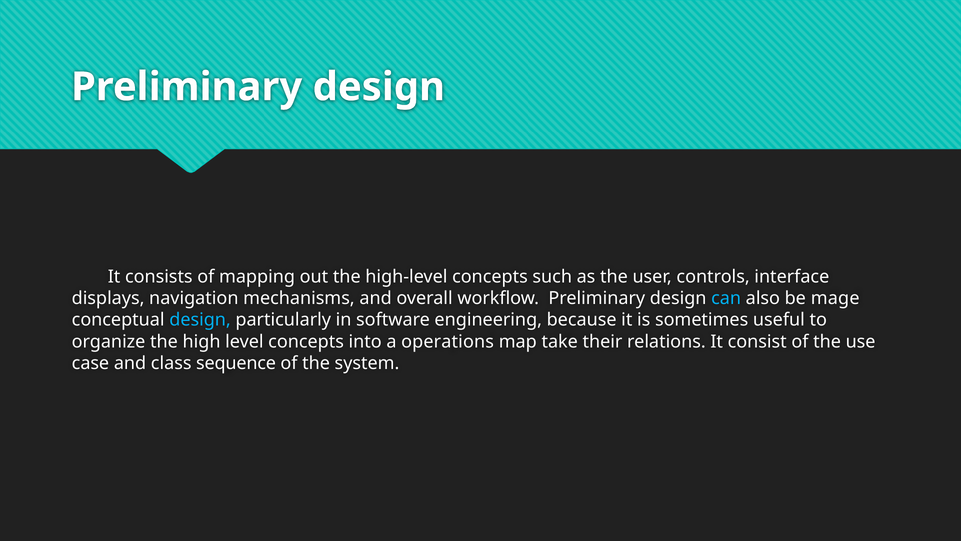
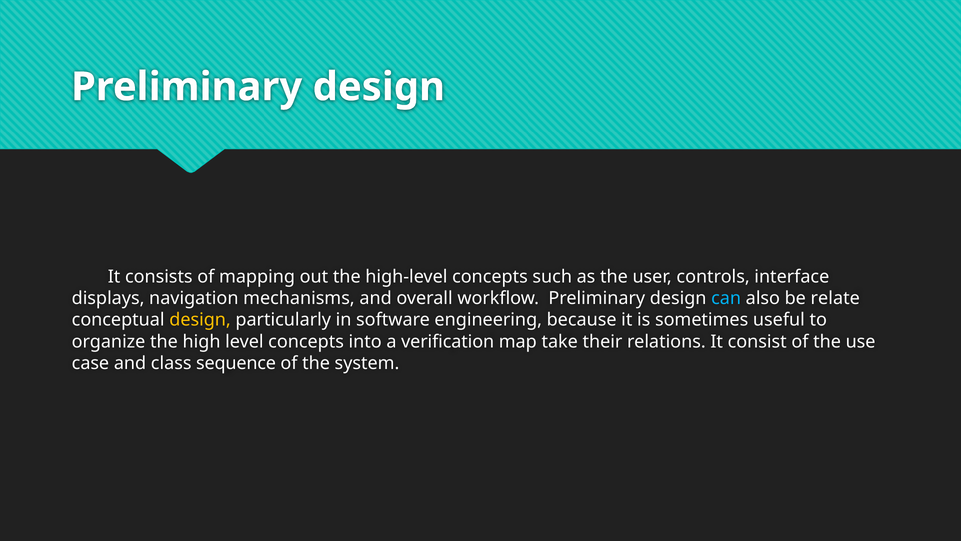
mage: mage -> relate
design at (200, 320) colour: light blue -> yellow
operations: operations -> verification
